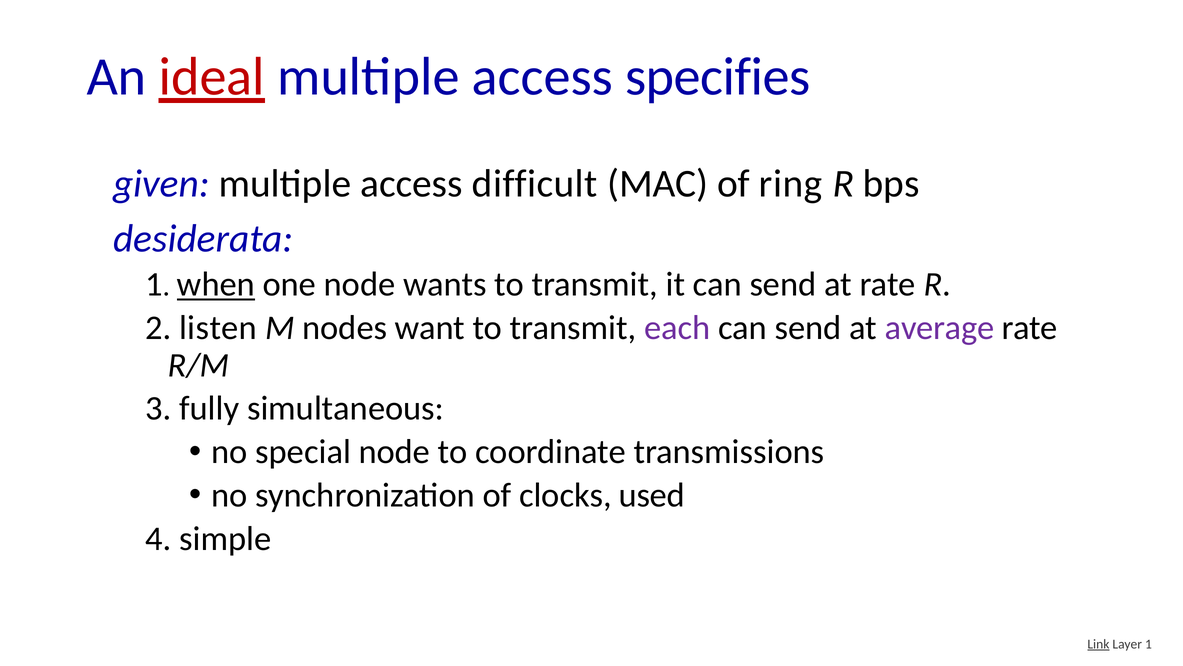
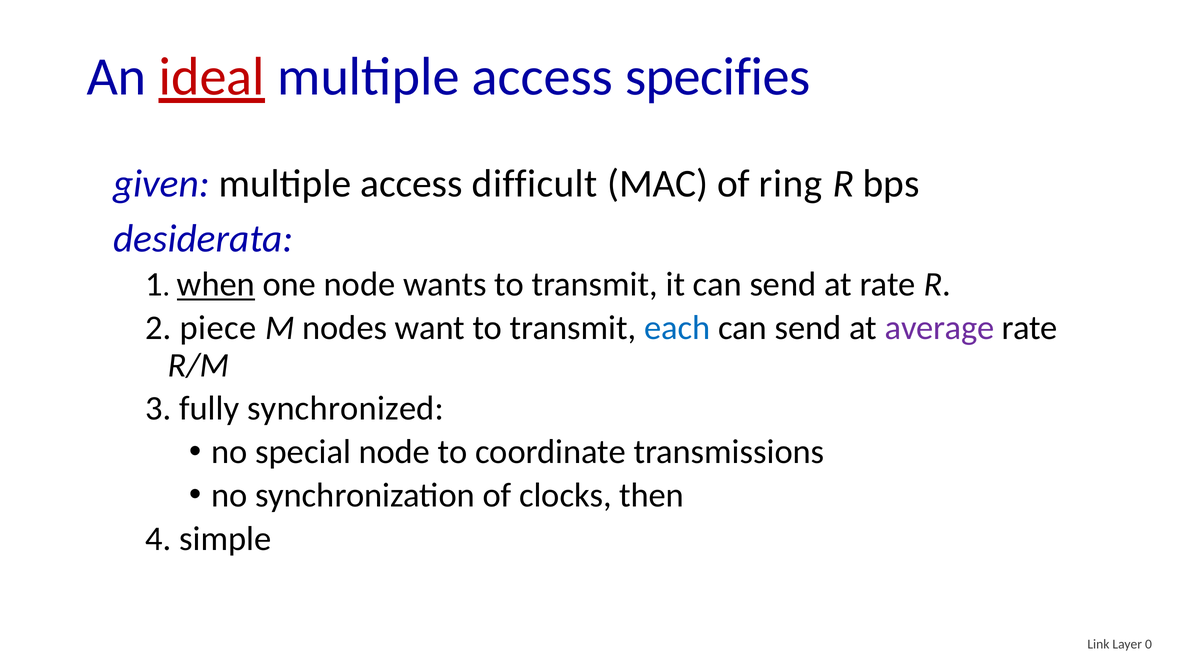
listen: listen -> piece
each colour: purple -> blue
simultaneous: simultaneous -> synchronized
used: used -> then
Link underline: present -> none
Layer 1: 1 -> 0
